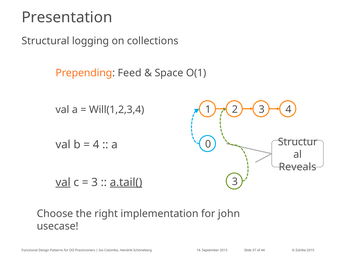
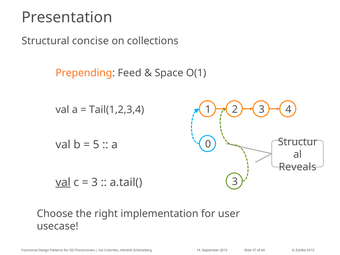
logging: logging -> concise
Will(1,2,3,4: Will(1,2,3,4 -> Tail(1,2,3,4
4 at (96, 145): 4 -> 5
a.tail( underline: present -> none
john: john -> user
